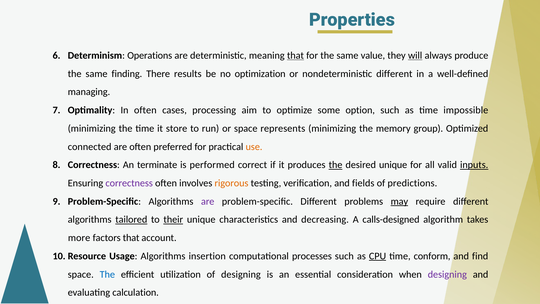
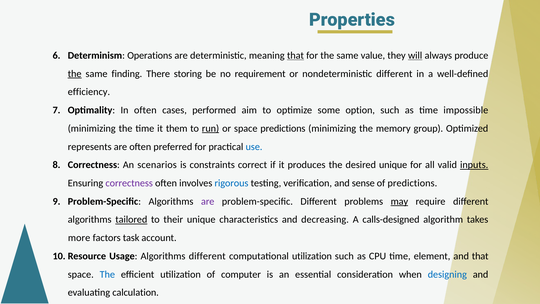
the at (75, 74) underline: none -> present
results: results -> storing
optimization: optimization -> requirement
managing: managing -> efficiency
processing: processing -> performed
store: store -> them
run underline: none -> present
space represents: represents -> predictions
connected: connected -> represents
use colour: orange -> blue
terminate: terminate -> scenarios
performed: performed -> constraints
the at (336, 165) underline: present -> none
rigorous colour: orange -> blue
fields: fields -> sense
their underline: present -> none
factors that: that -> task
Algorithms insertion: insertion -> different
computational processes: processes -> utilization
CPU underline: present -> none
conform: conform -> element
and find: find -> that
of designing: designing -> computer
designing at (447, 274) colour: purple -> blue
